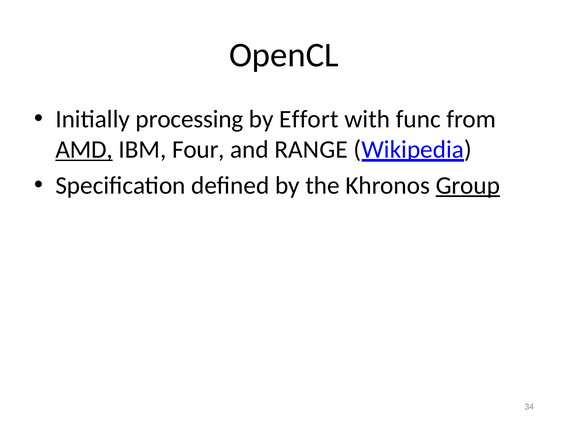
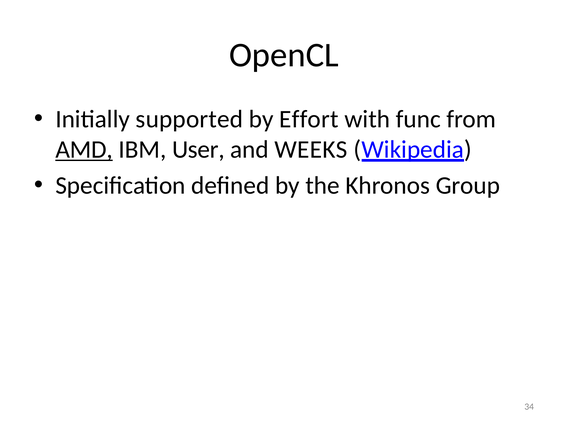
processing: processing -> supported
Four: Four -> User
RANGE: RANGE -> WEEKS
Group underline: present -> none
